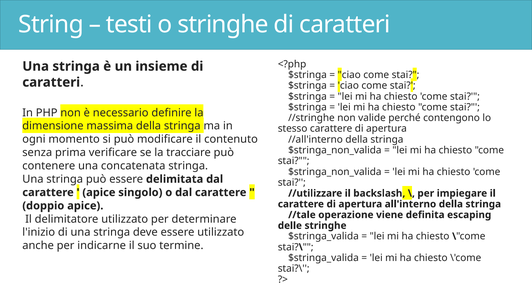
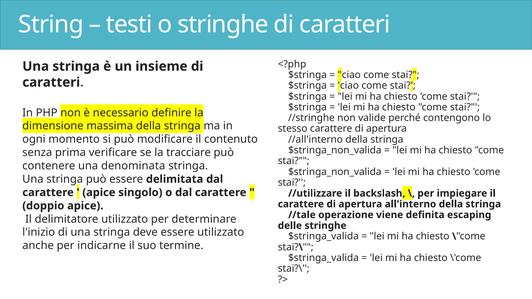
concatenata: concatenata -> denominata
